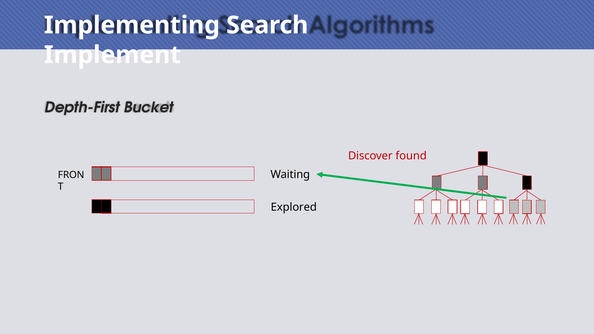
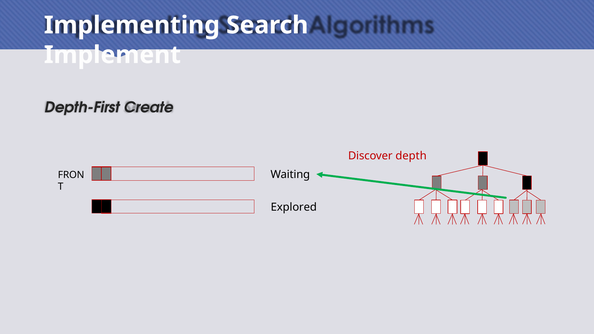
Bucket: Bucket -> Create
found: found -> depth
